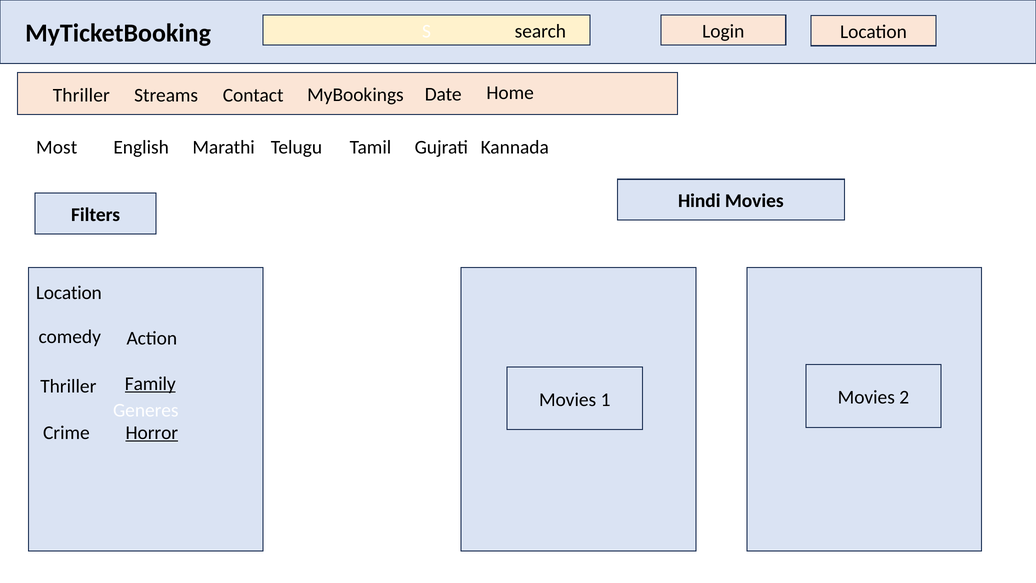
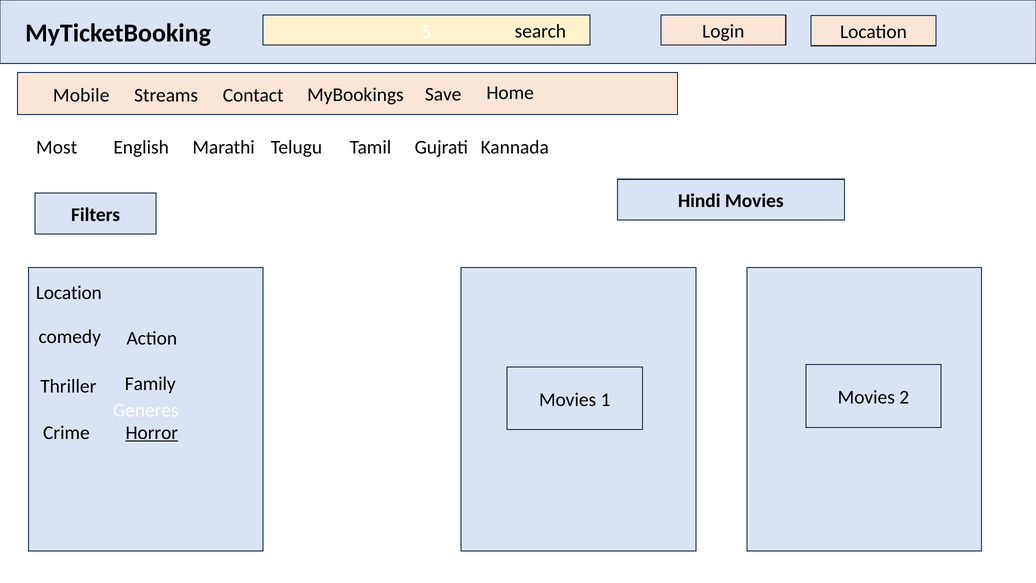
Thriller at (81, 95): Thriller -> Mobile
Date: Date -> Save
Family underline: present -> none
